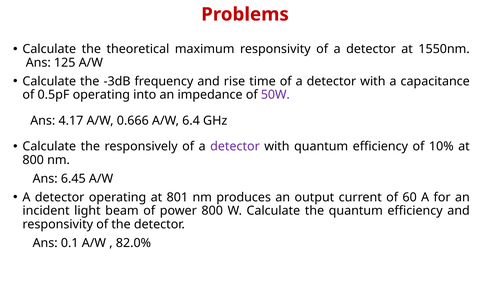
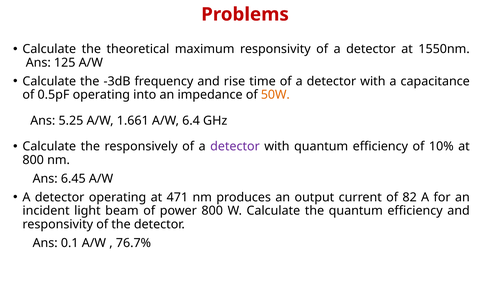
50W colour: purple -> orange
4.17: 4.17 -> 5.25
0.666: 0.666 -> 1.661
801: 801 -> 471
60: 60 -> 82
82.0%: 82.0% -> 76.7%
